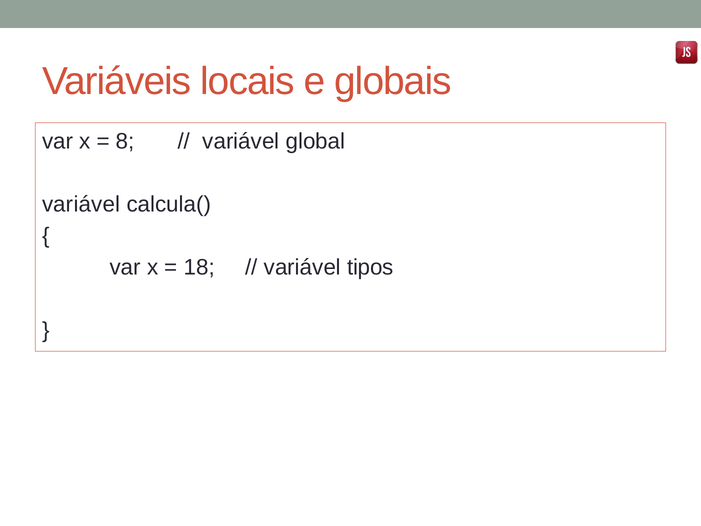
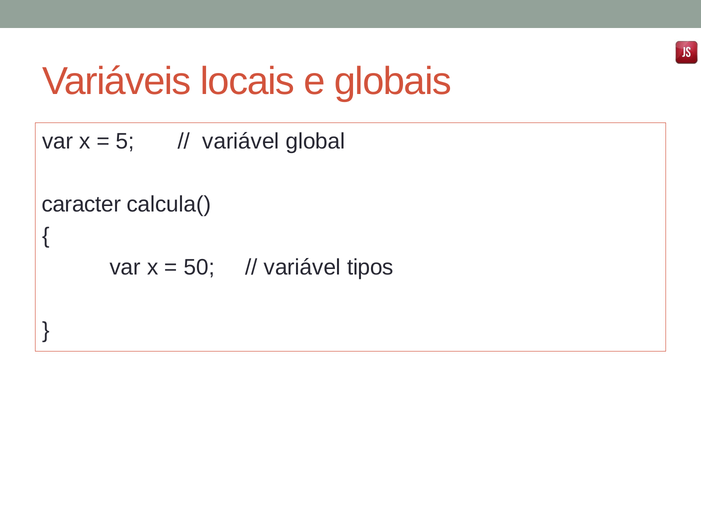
8: 8 -> 5
variável at (81, 204): variável -> caracter
18: 18 -> 50
